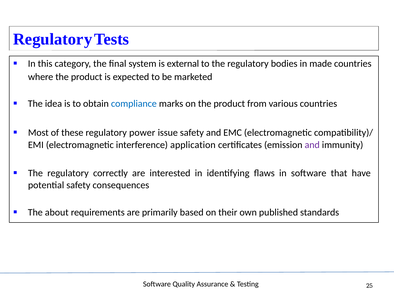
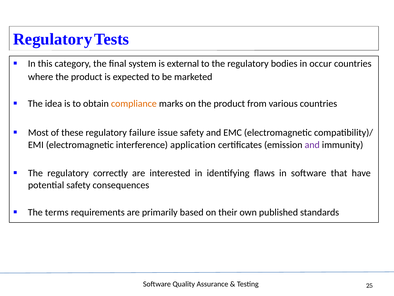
made: made -> occur
compliance colour: blue -> orange
power: power -> failure
about: about -> terms
